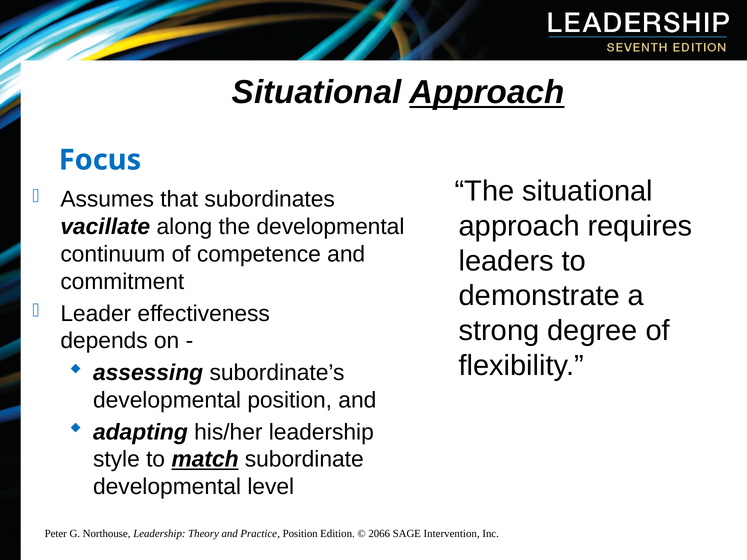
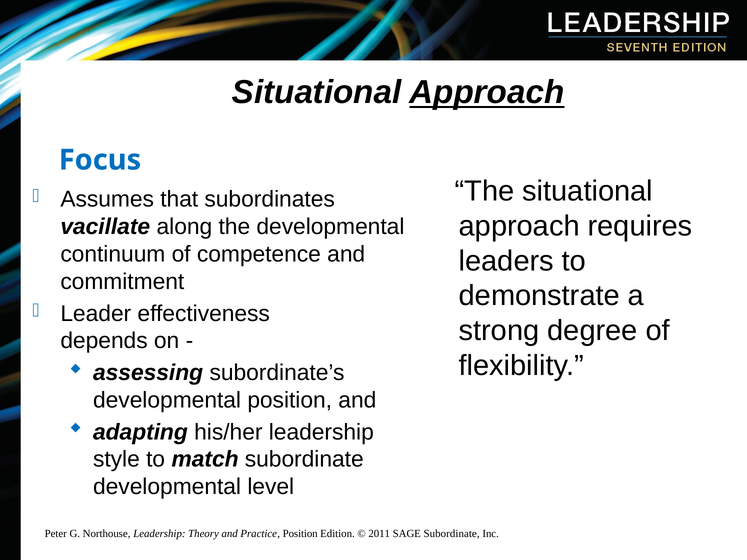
match underline: present -> none
2066: 2066 -> 2011
SAGE Intervention: Intervention -> Subordinate
